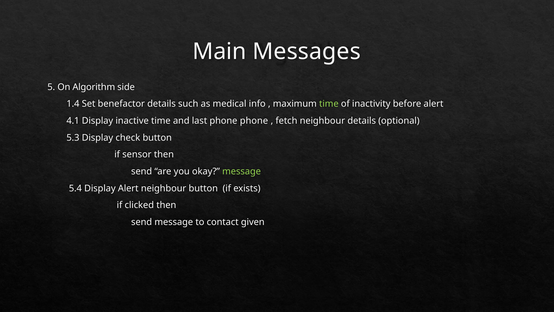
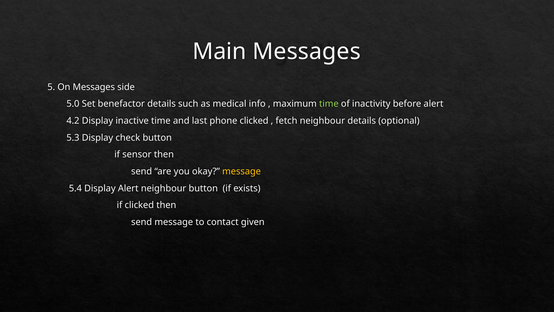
On Algorithm: Algorithm -> Messages
1.4: 1.4 -> 5.0
4.1: 4.1 -> 4.2
phone phone: phone -> clicked
message at (242, 171) colour: light green -> yellow
